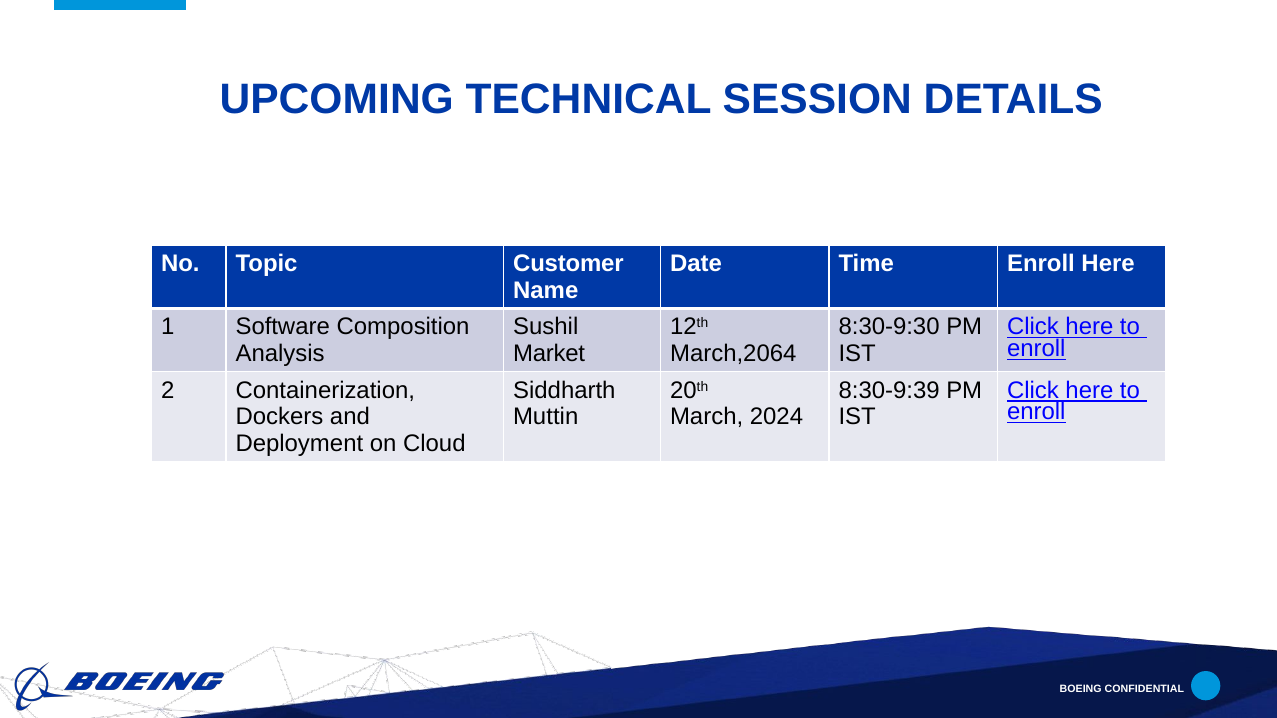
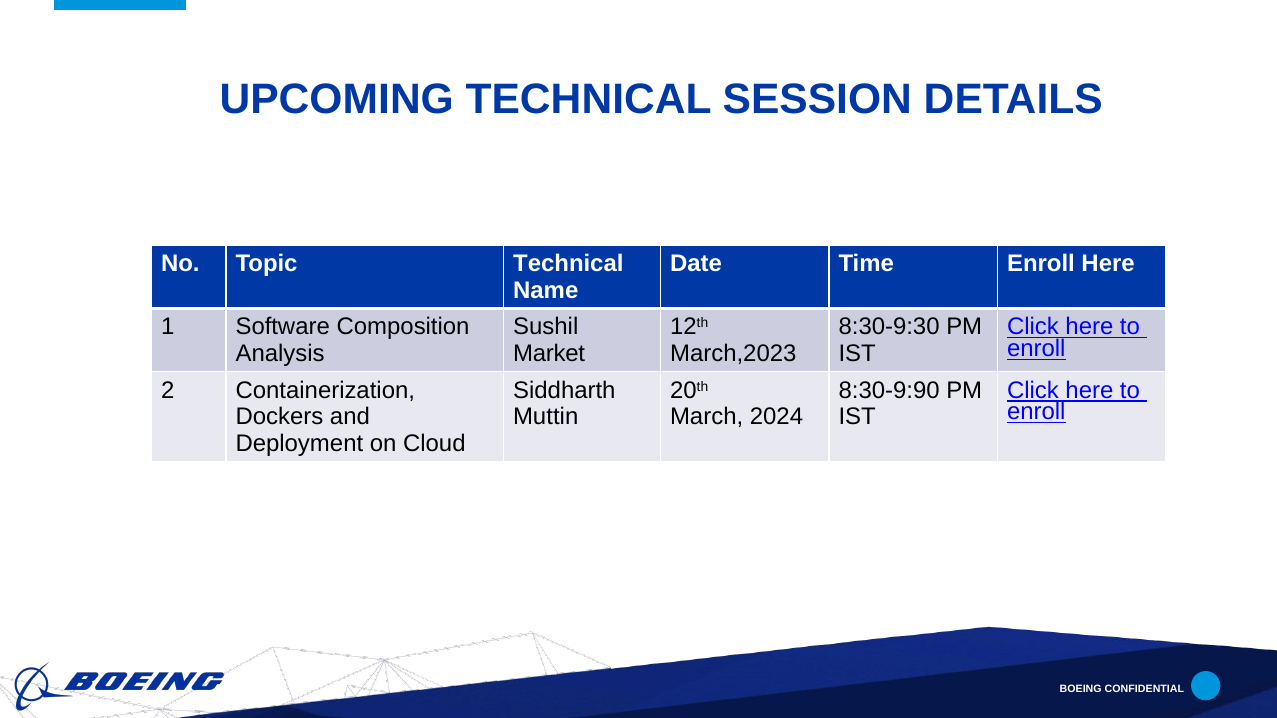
Topic Customer: Customer -> Technical
March,2064: March,2064 -> March,2023
8:30-9:39: 8:30-9:39 -> 8:30-9:90
